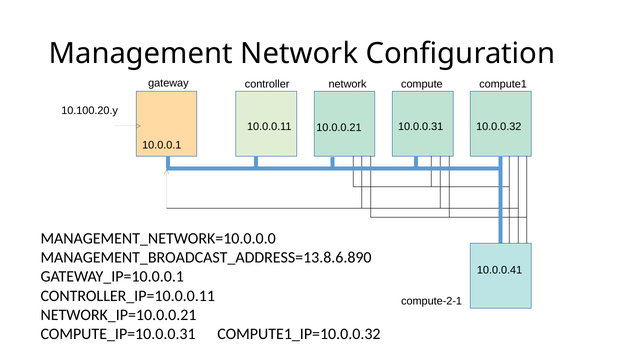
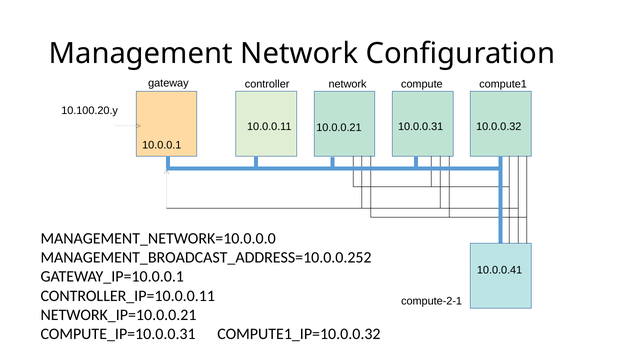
MANAGEMENT_BROADCAST_ADDRESS=13.8.6.890: MANAGEMENT_BROADCAST_ADDRESS=13.8.6.890 -> MANAGEMENT_BROADCAST_ADDRESS=10.0.0.252
